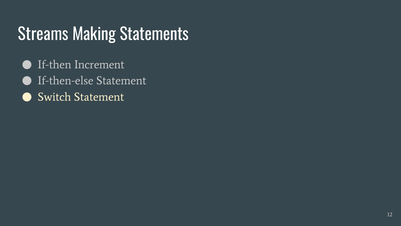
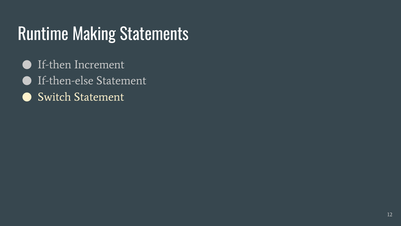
Streams: Streams -> Runtime
